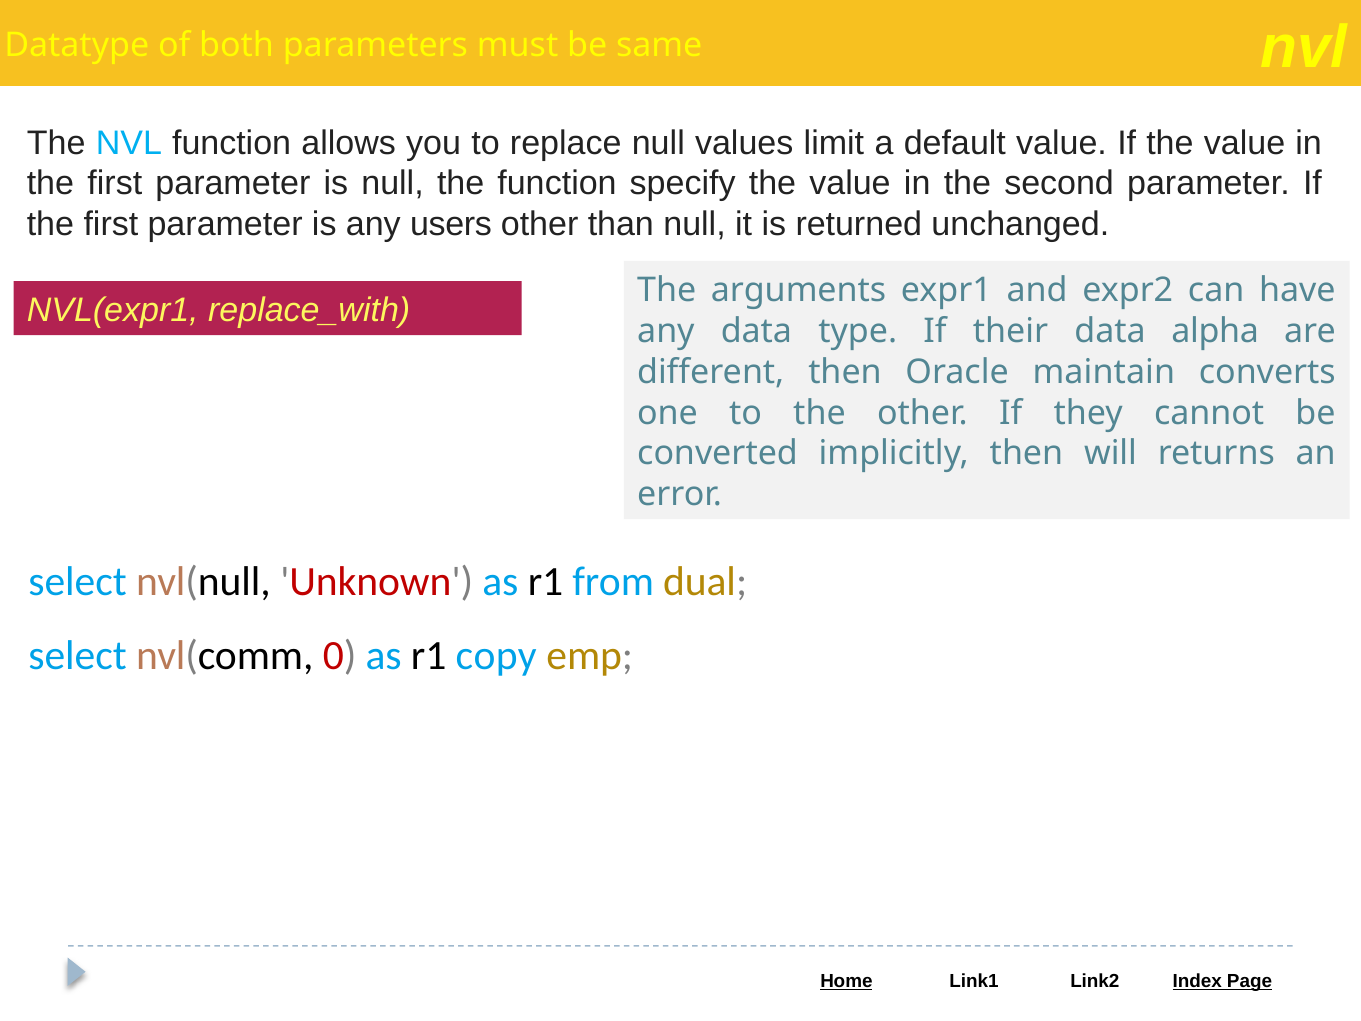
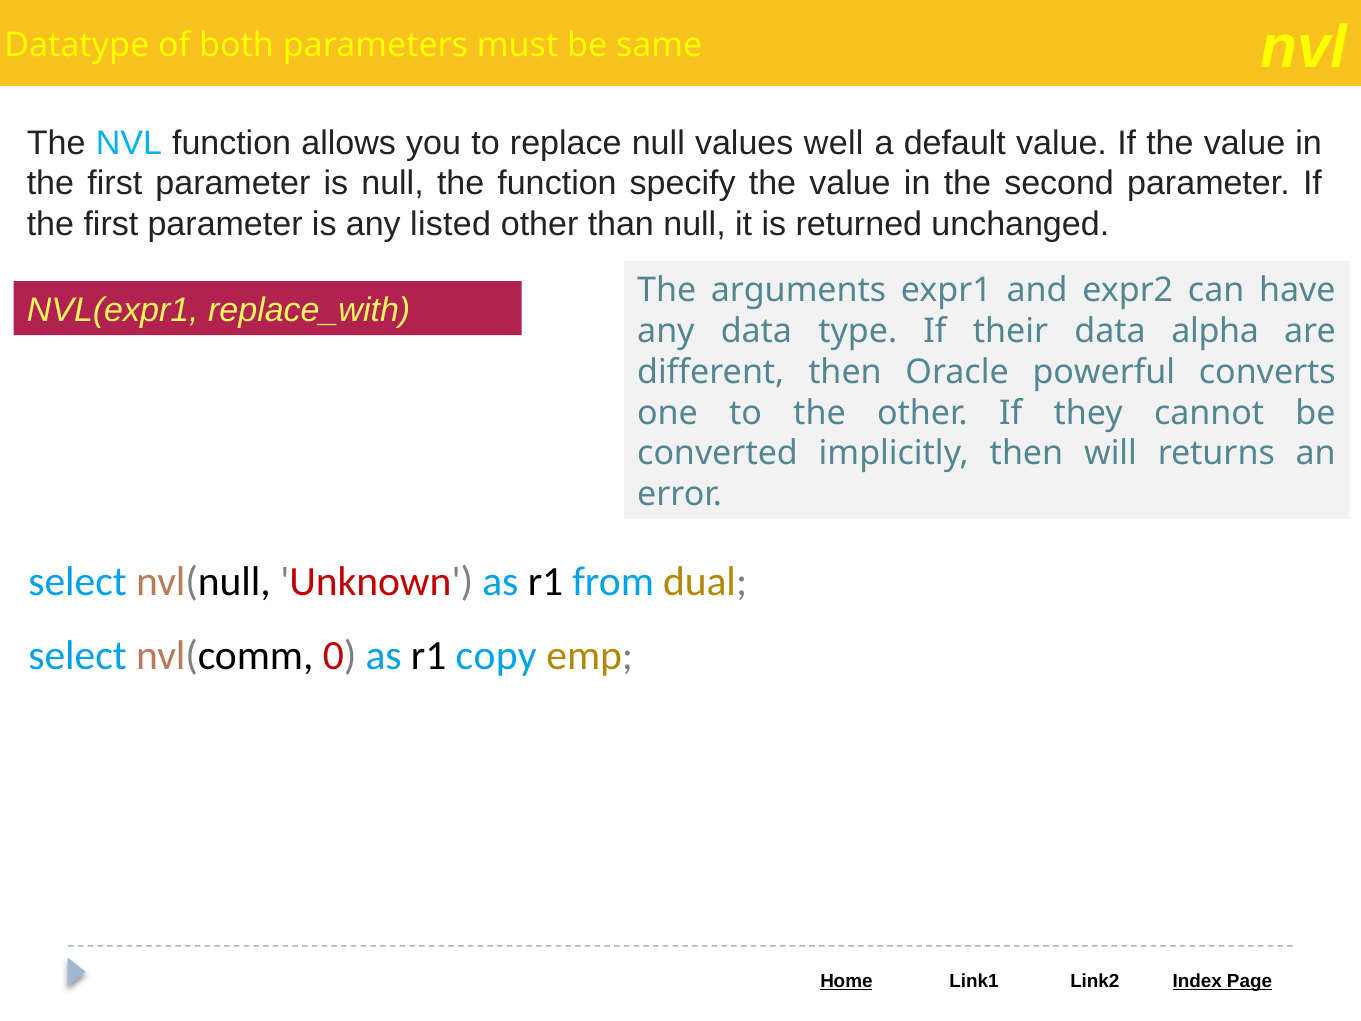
limit: limit -> well
users: users -> listed
maintain: maintain -> powerful
